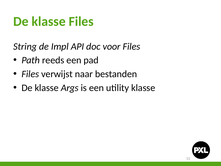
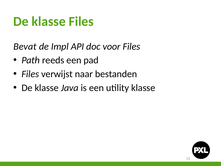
String: String -> Bevat
Args: Args -> Java
